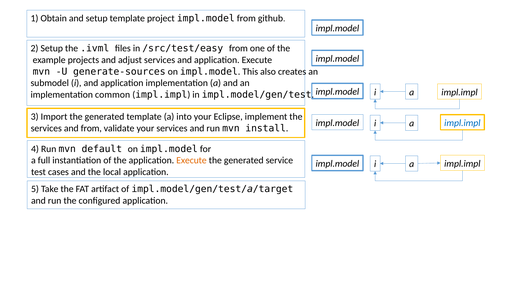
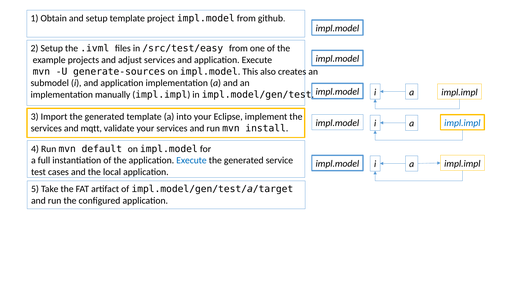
common: common -> manually
and from: from -> mqtt
Execute at (191, 160) colour: orange -> blue
